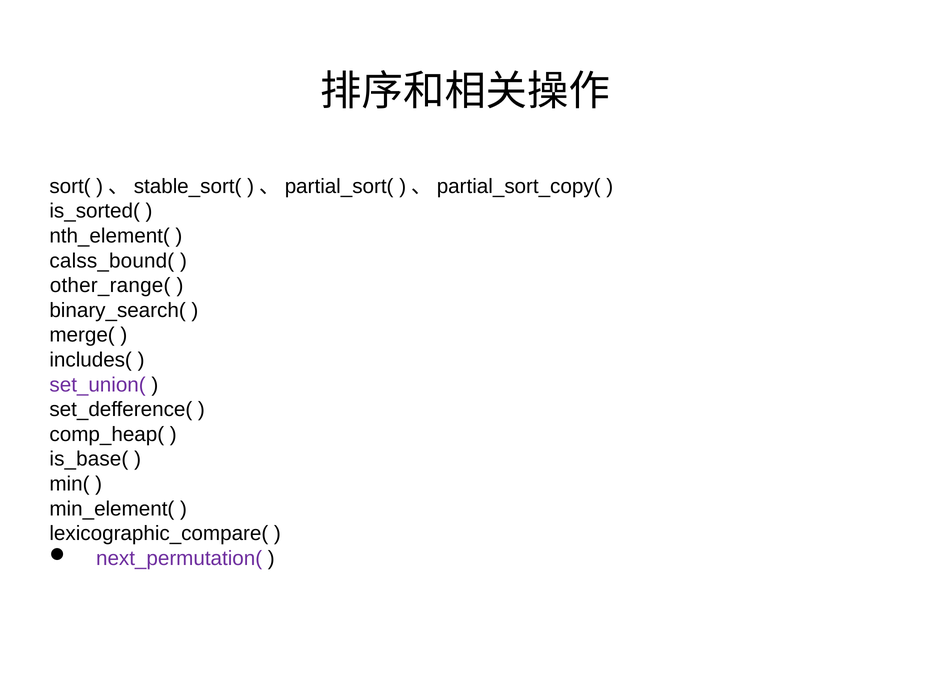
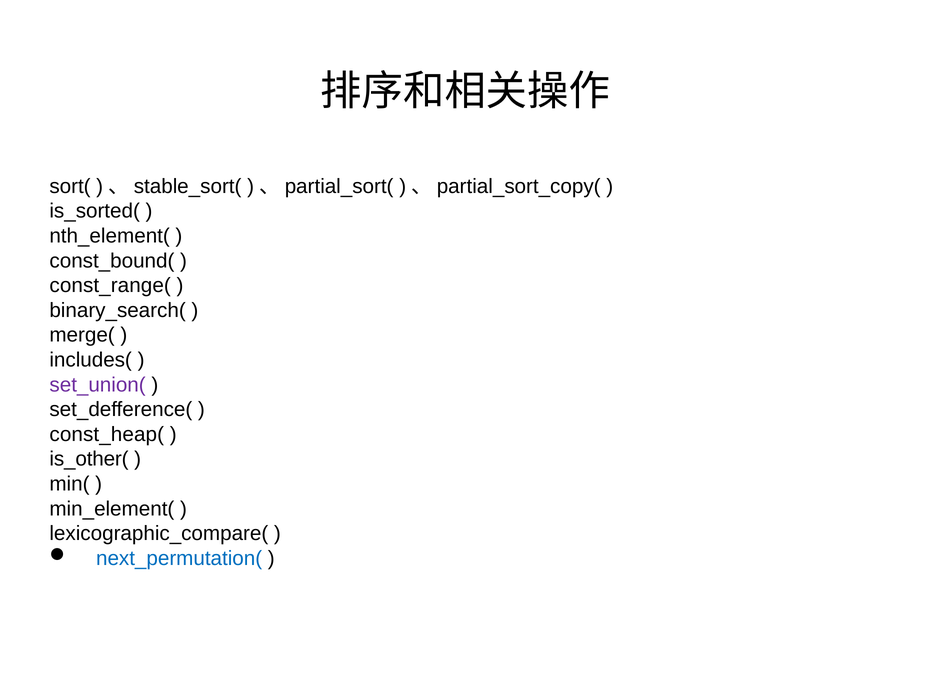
calss_bound(: calss_bound( -> const_bound(
other_range(: other_range( -> const_range(
comp_heap(: comp_heap( -> const_heap(
is_base(: is_base( -> is_other(
next_permutation( colour: purple -> blue
